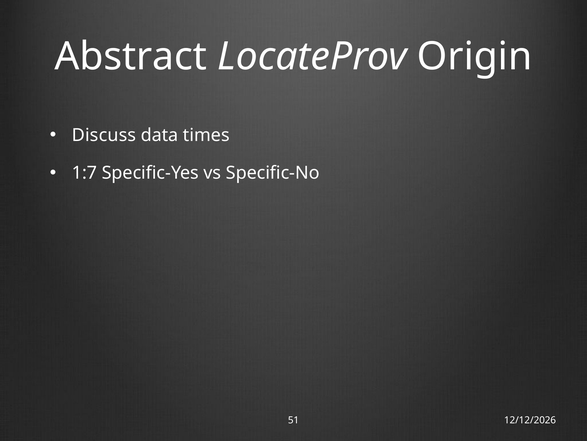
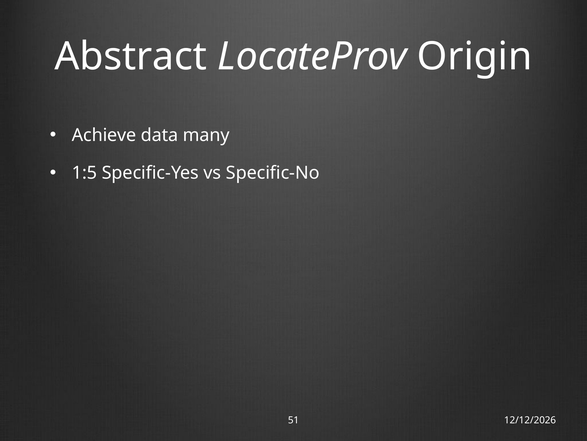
Discuss: Discuss -> Achieve
times: times -> many
1:7: 1:7 -> 1:5
